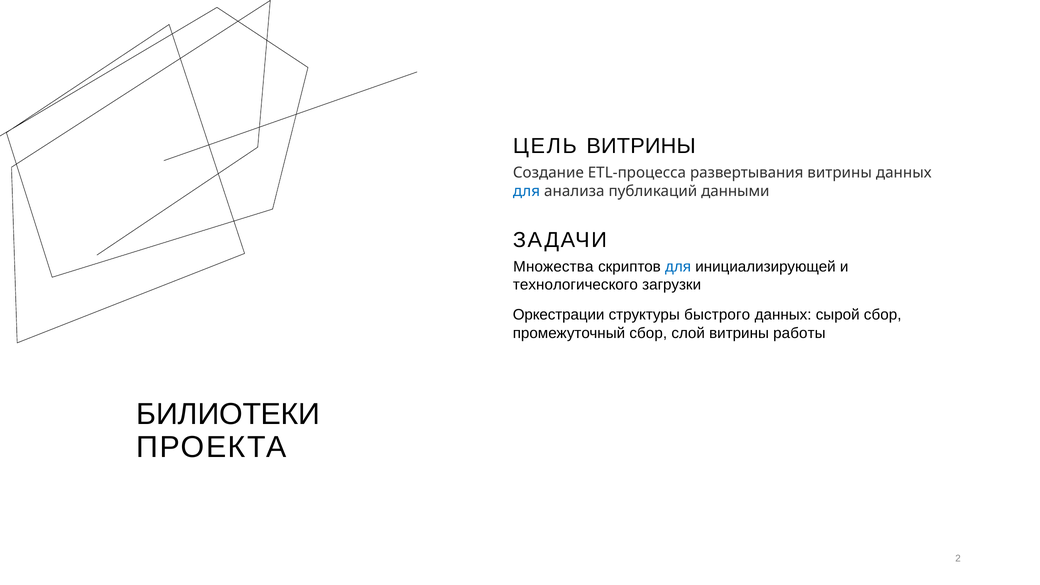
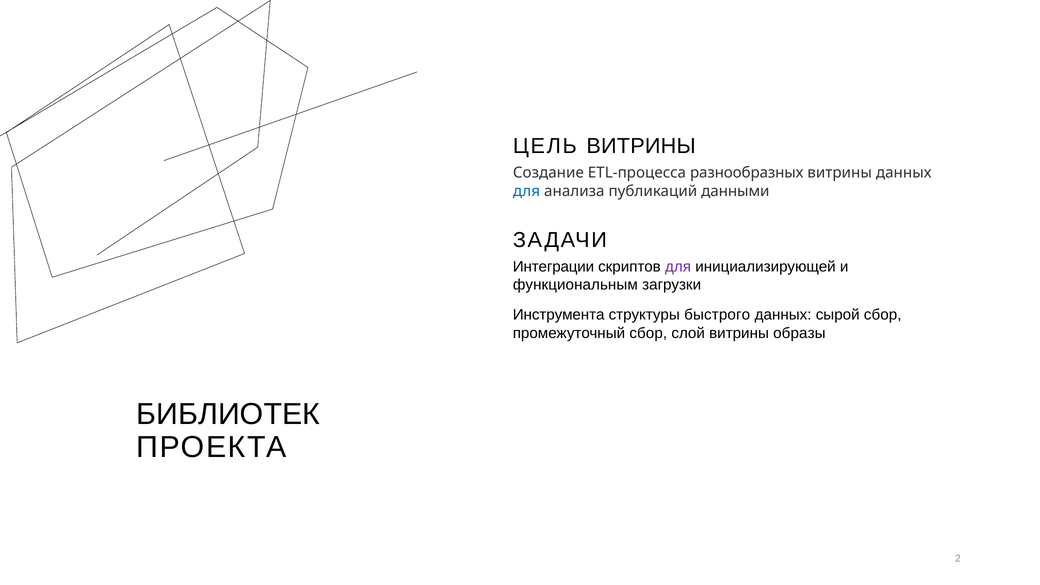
развертывания: развертывания -> разнообразных
Множества: Множества -> Интеграции
для at (678, 267) colour: blue -> purple
технологического: технологического -> функциональным
Оркестрации: Оркестрации -> Инструмента
работы: работы -> образы
БИЛИОТЕКИ: БИЛИОТЕКИ -> БИБЛИОТЕК
